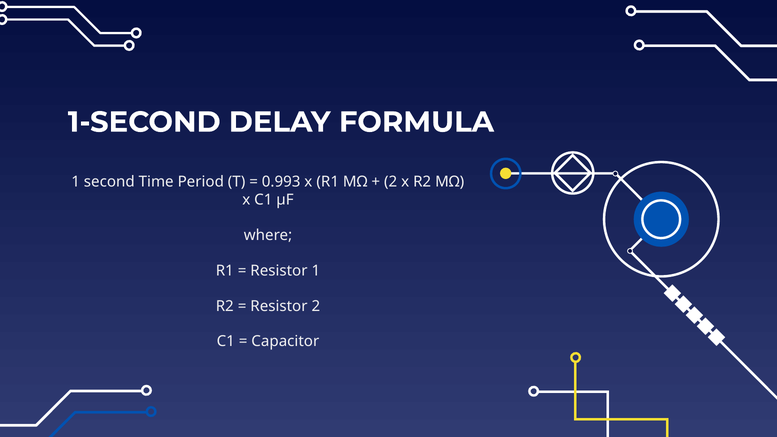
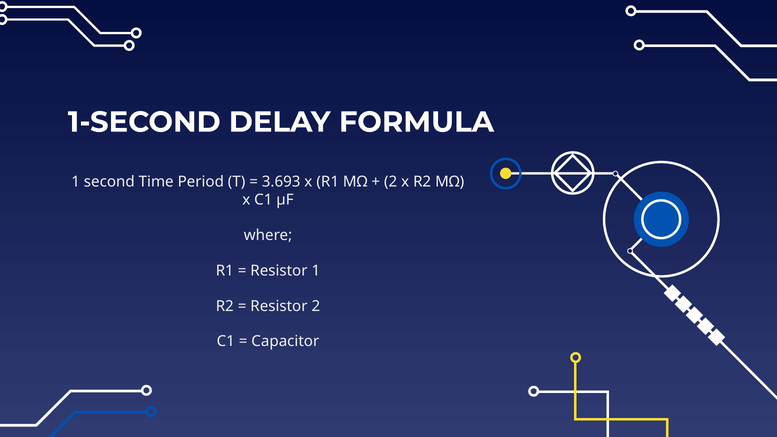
0.993: 0.993 -> 3.693
